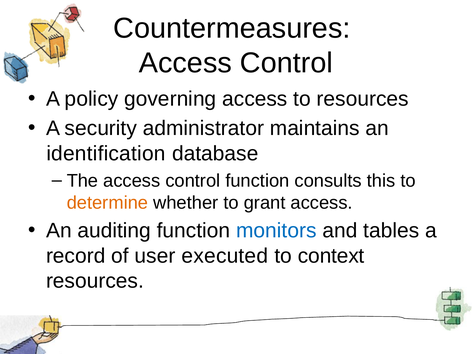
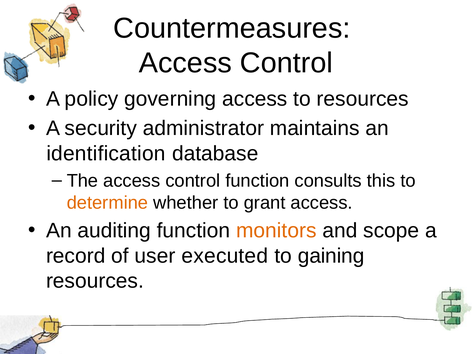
monitors colour: blue -> orange
tables: tables -> scope
context: context -> gaining
